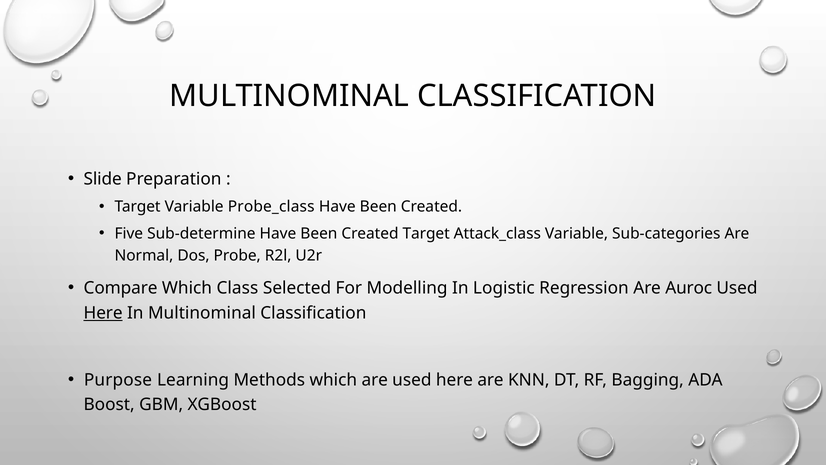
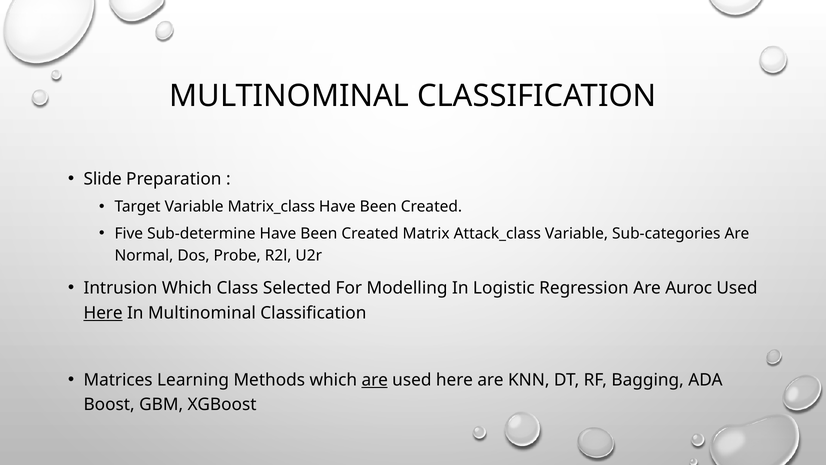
Probe_class: Probe_class -> Matrix_class
Created Target: Target -> Matrix
Compare: Compare -> Intrusion
Purpose: Purpose -> Matrices
are at (375, 380) underline: none -> present
